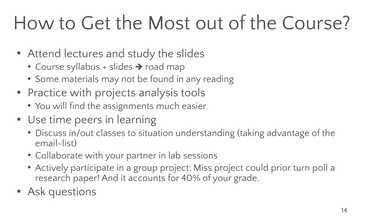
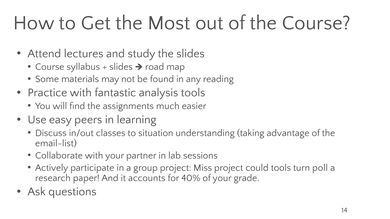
projects: projects -> fantastic
time: time -> easy
could prior: prior -> tools
